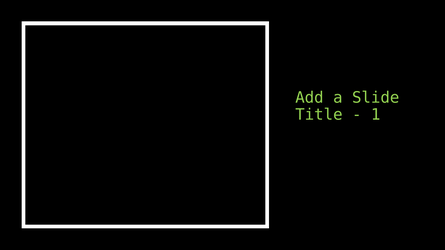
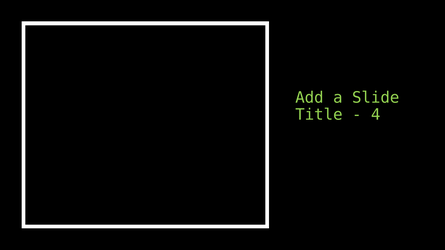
1: 1 -> 4
